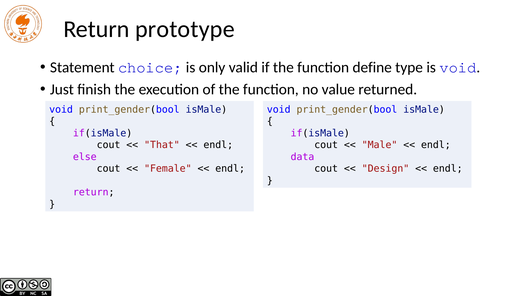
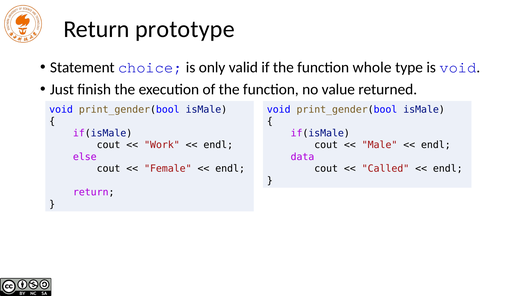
define: define -> whole
That: That -> Work
Design: Design -> Called
